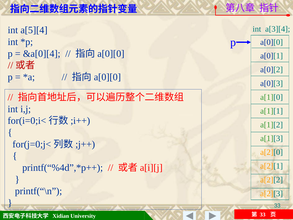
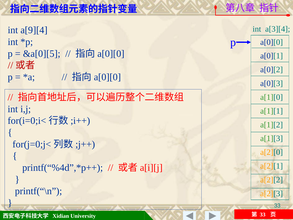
a[5][4: a[5][4 -> a[9][4
&a[0][4: &a[0][4 -> &a[0][5
